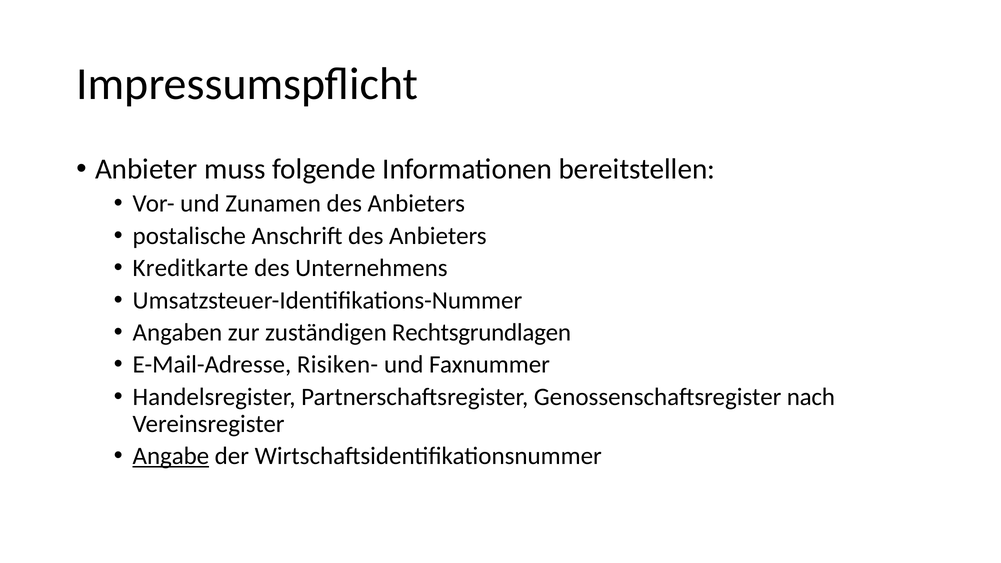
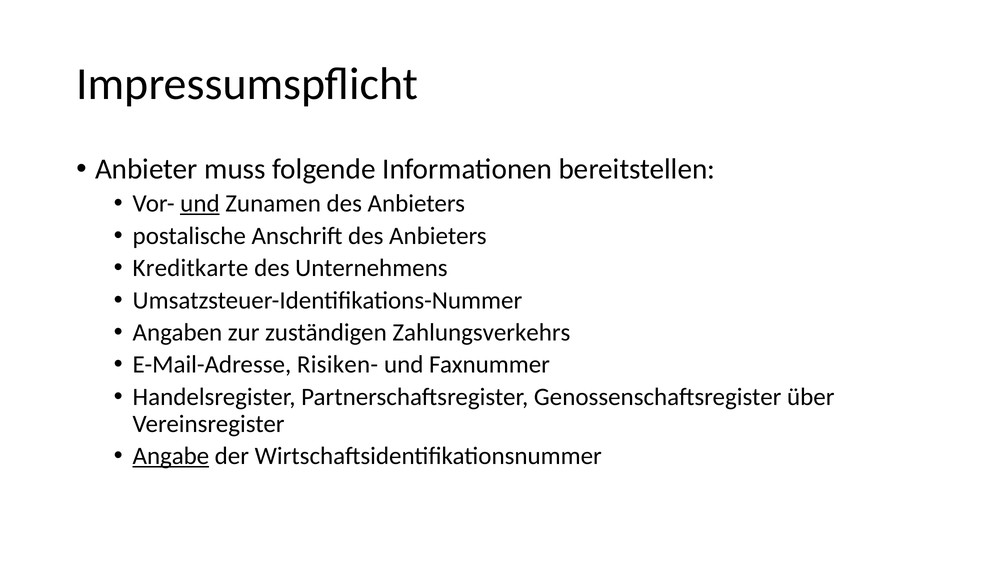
und at (200, 204) underline: none -> present
Rechtsgrundlagen: Rechtsgrundlagen -> Zahlungsverkehrs
nach: nach -> über
